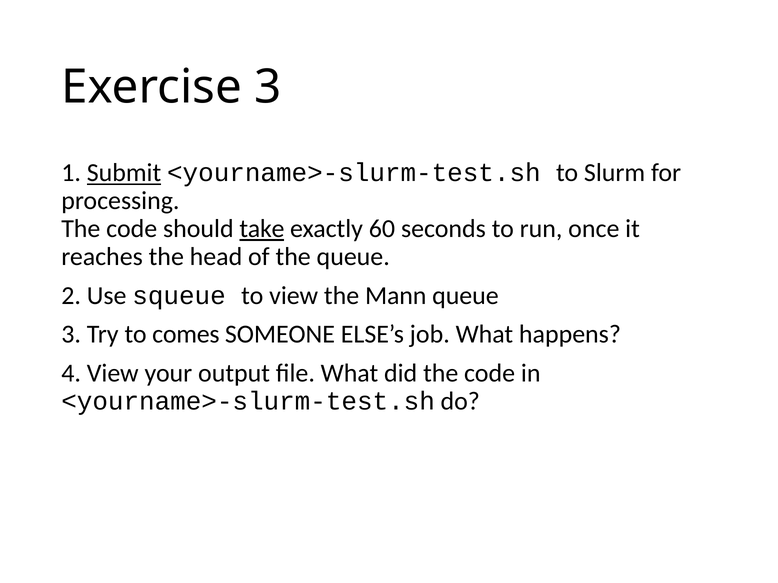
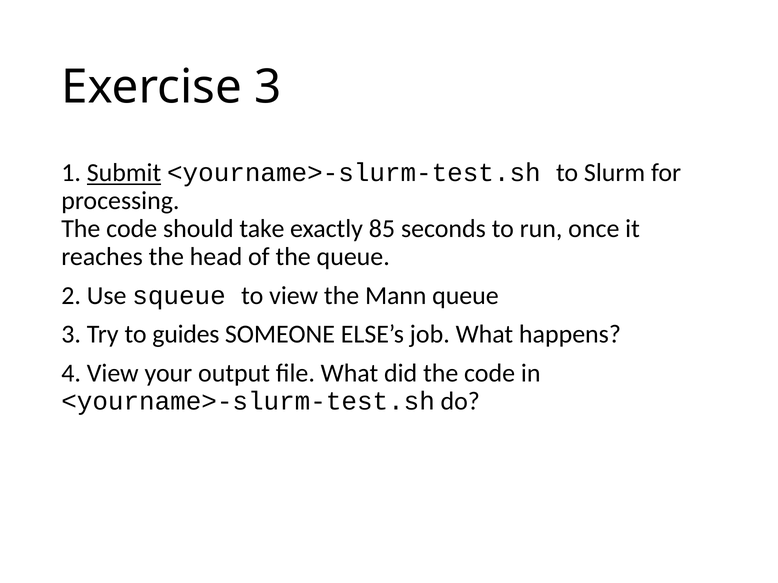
take underline: present -> none
60: 60 -> 85
comes: comes -> guides
